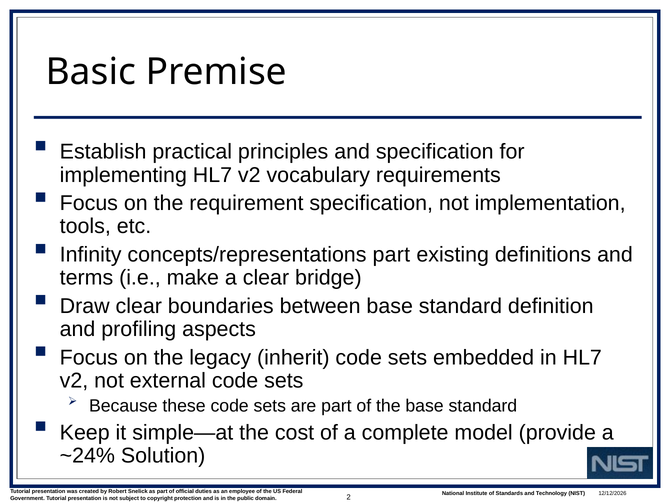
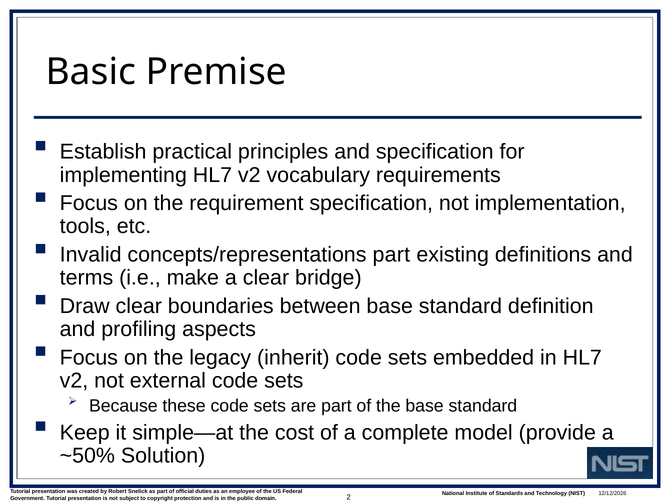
Infinity: Infinity -> Invalid
~24%: ~24% -> ~50%
